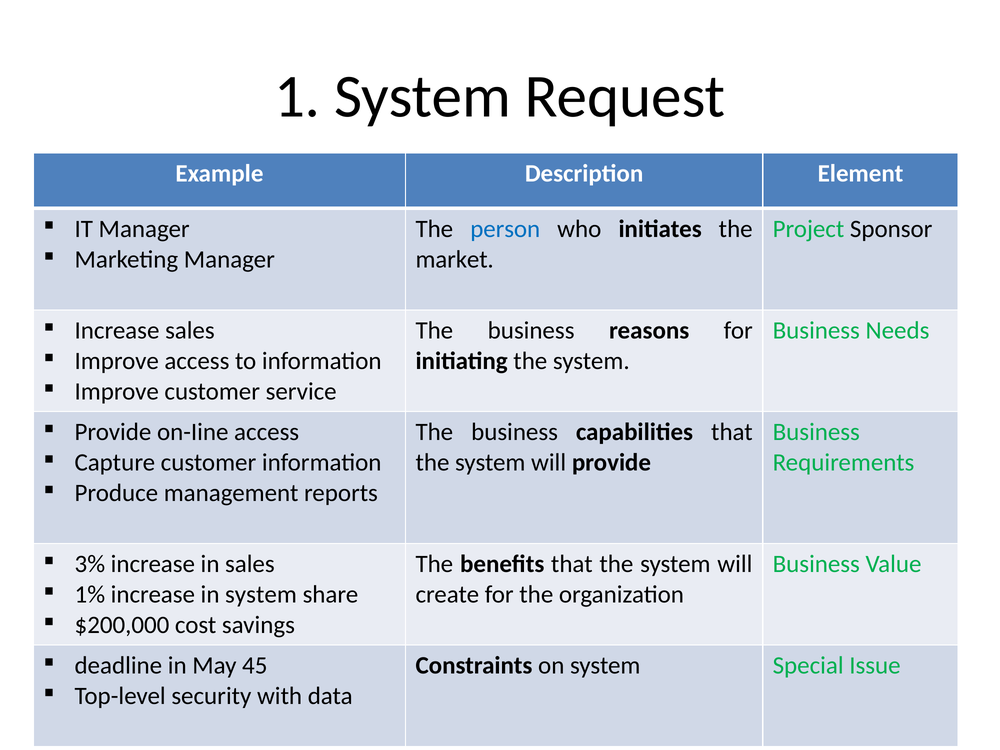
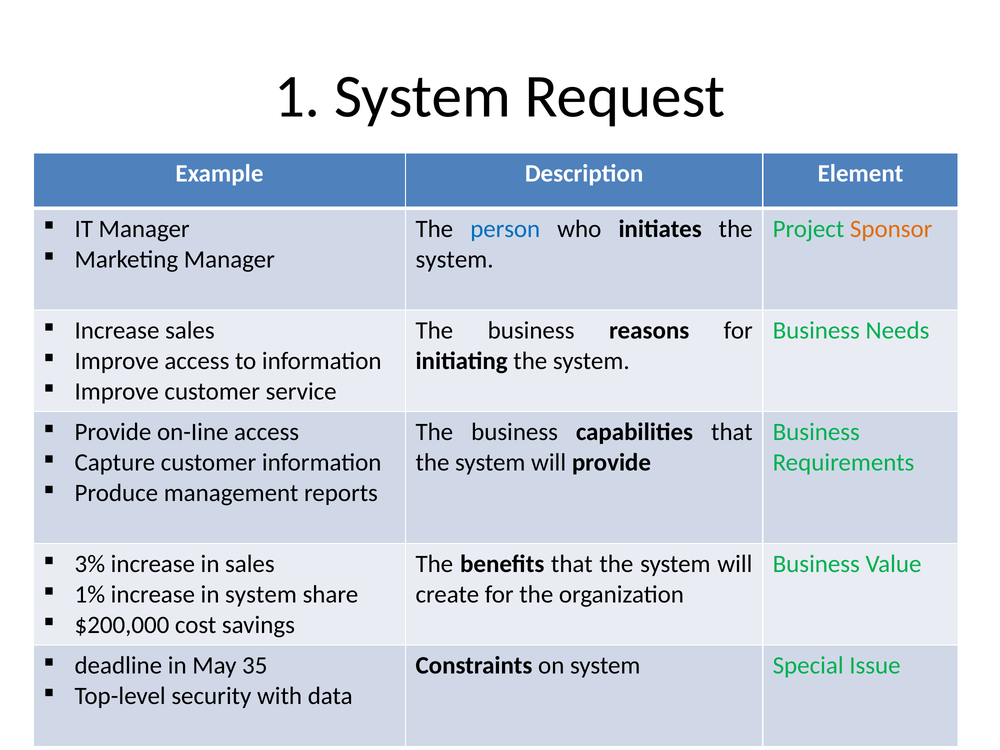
Sponsor colour: black -> orange
market at (455, 259): market -> system
45: 45 -> 35
